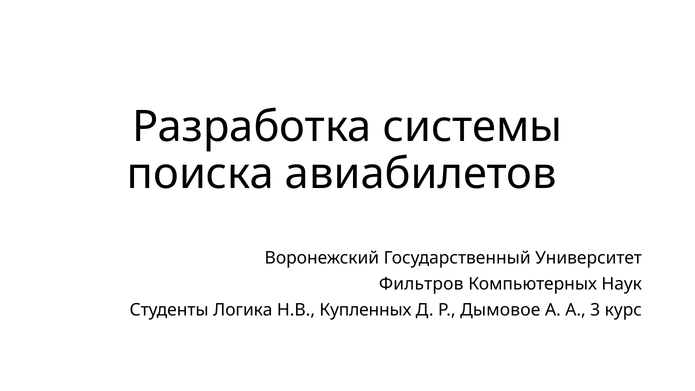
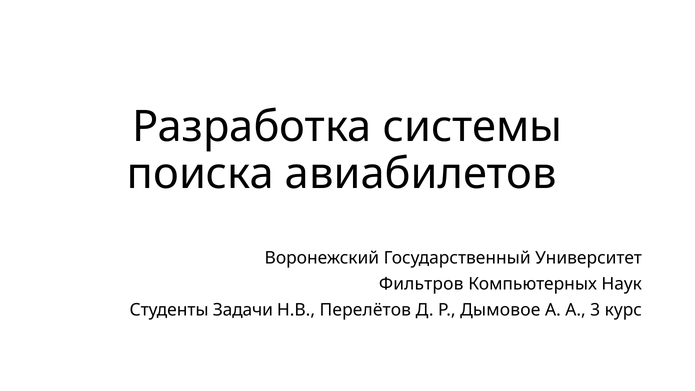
Логика: Логика -> Задачи
Купленных: Купленных -> Перелётов
